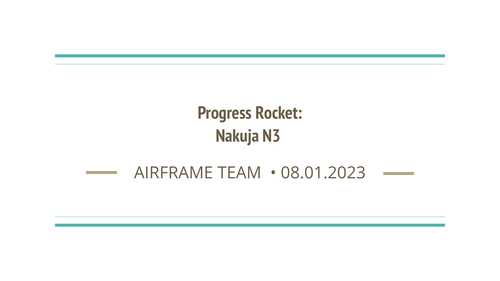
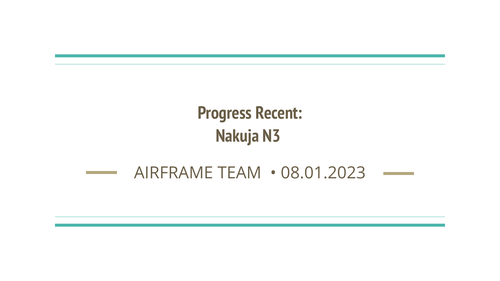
Rocket: Rocket -> Recent
